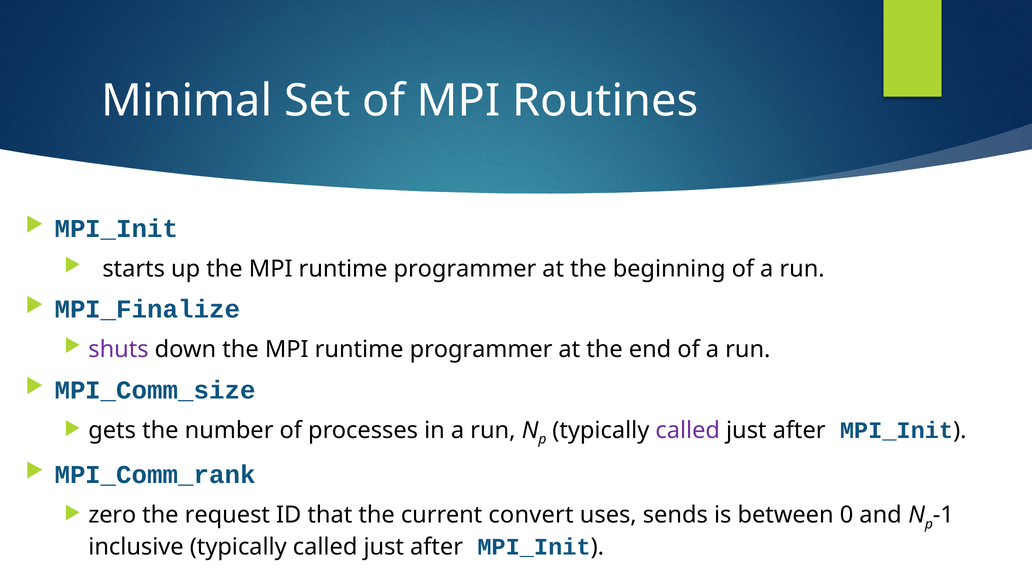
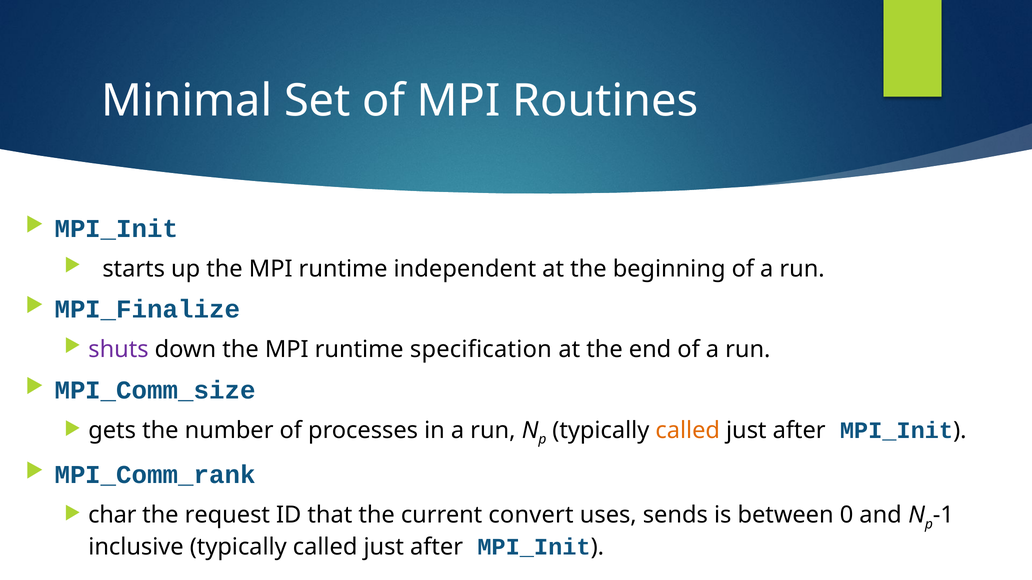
programmer at (465, 269): programmer -> independent
programmer at (481, 350): programmer -> specification
called at (688, 431) colour: purple -> orange
zero: zero -> char
